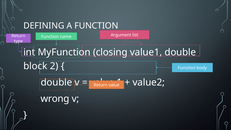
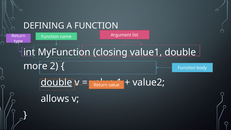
block: block -> more
double at (56, 82) underline: none -> present
wrong: wrong -> allows
